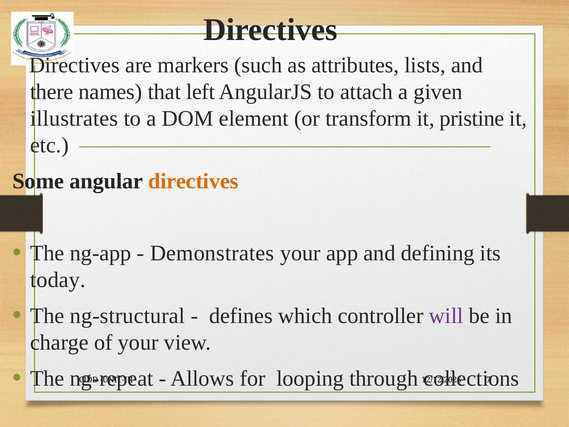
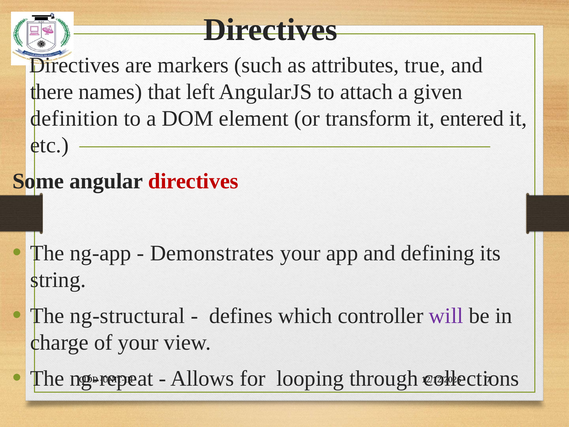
lists: lists -> true
illustrates: illustrates -> definition
pristine: pristine -> entered
directives at (193, 181) colour: orange -> red
today: today -> string
